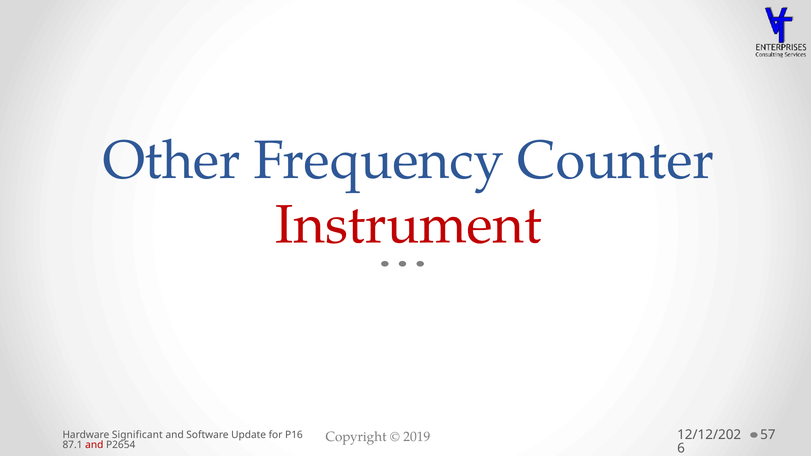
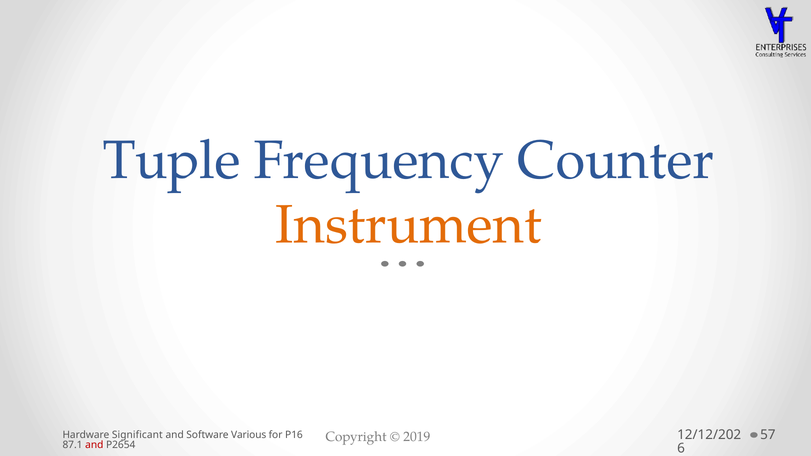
Other: Other -> Tuple
Instrument colour: red -> orange
Update: Update -> Various
